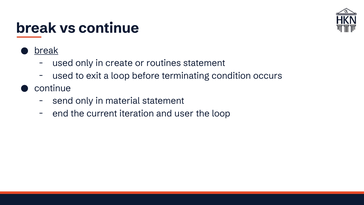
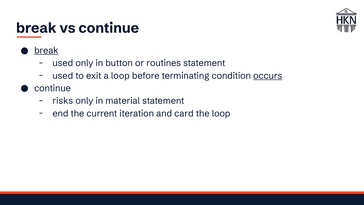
create: create -> button
occurs underline: none -> present
send: send -> risks
user: user -> card
